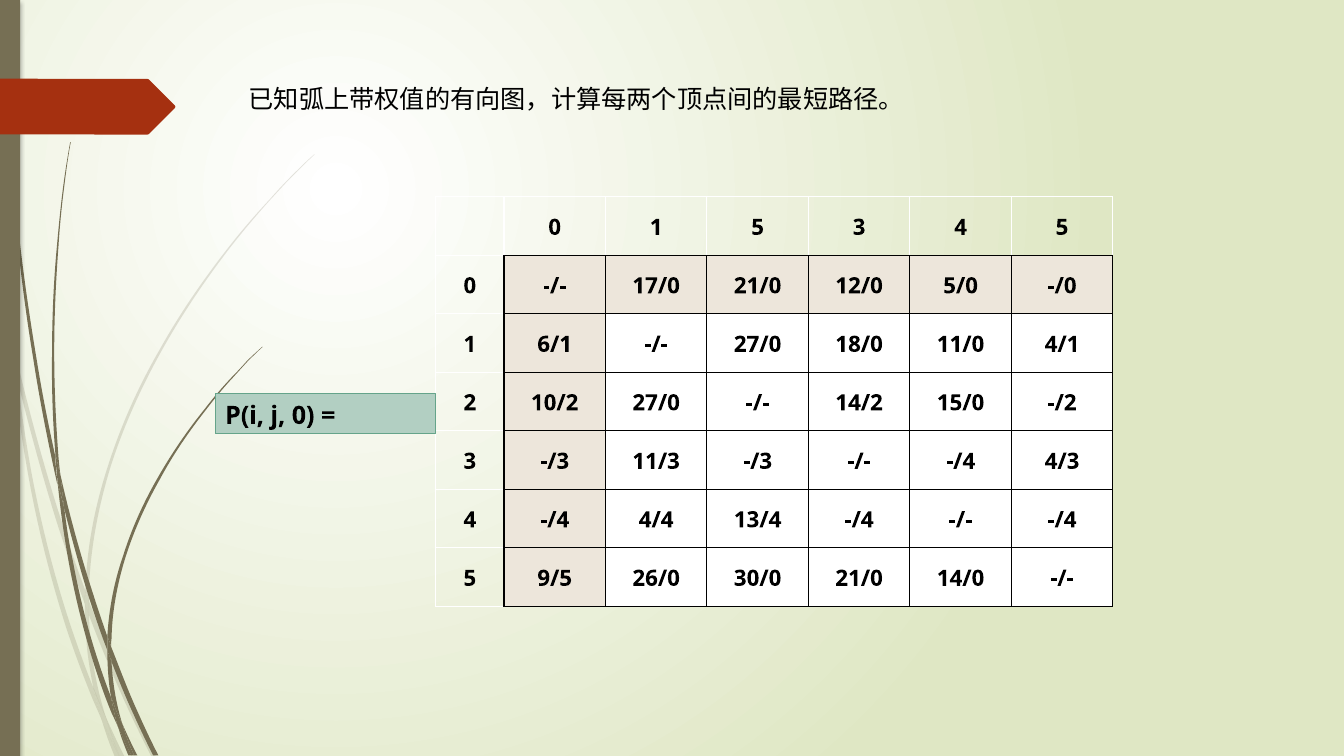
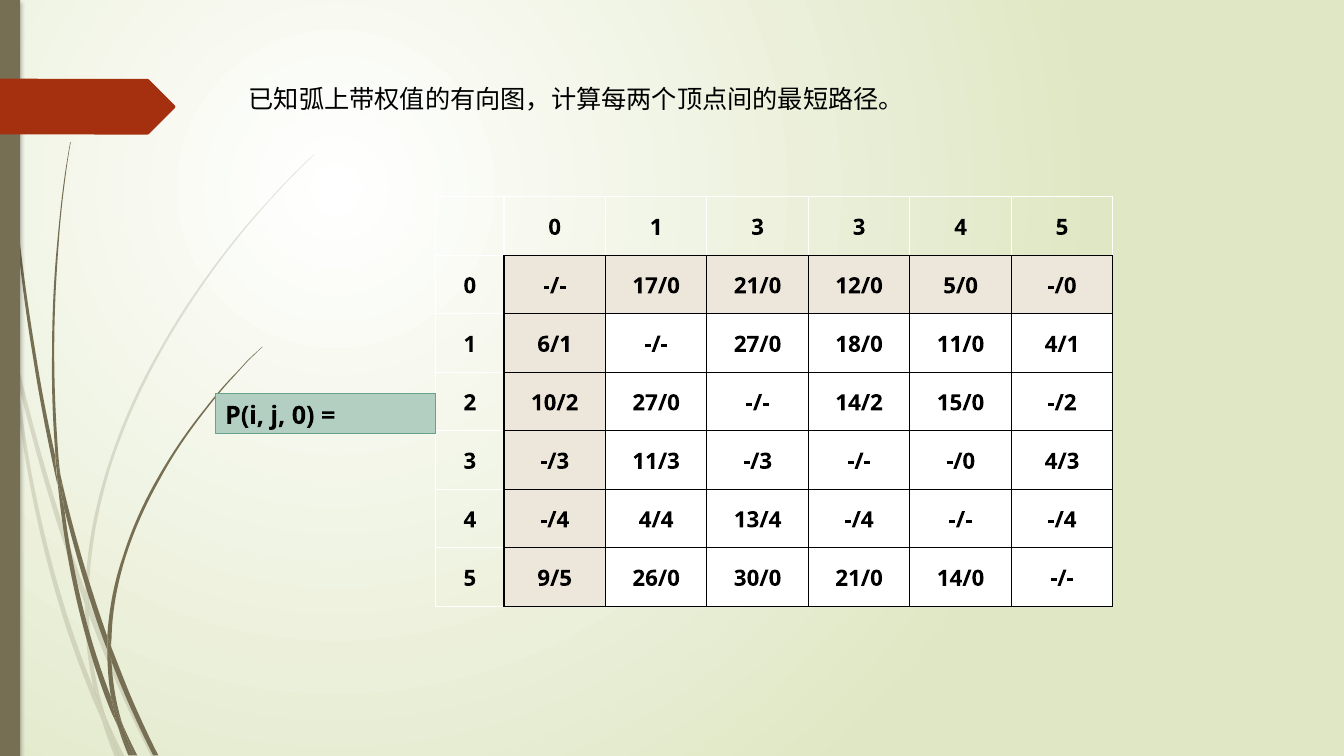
1 5: 5 -> 3
-/4 at (961, 461): -/4 -> -/0
